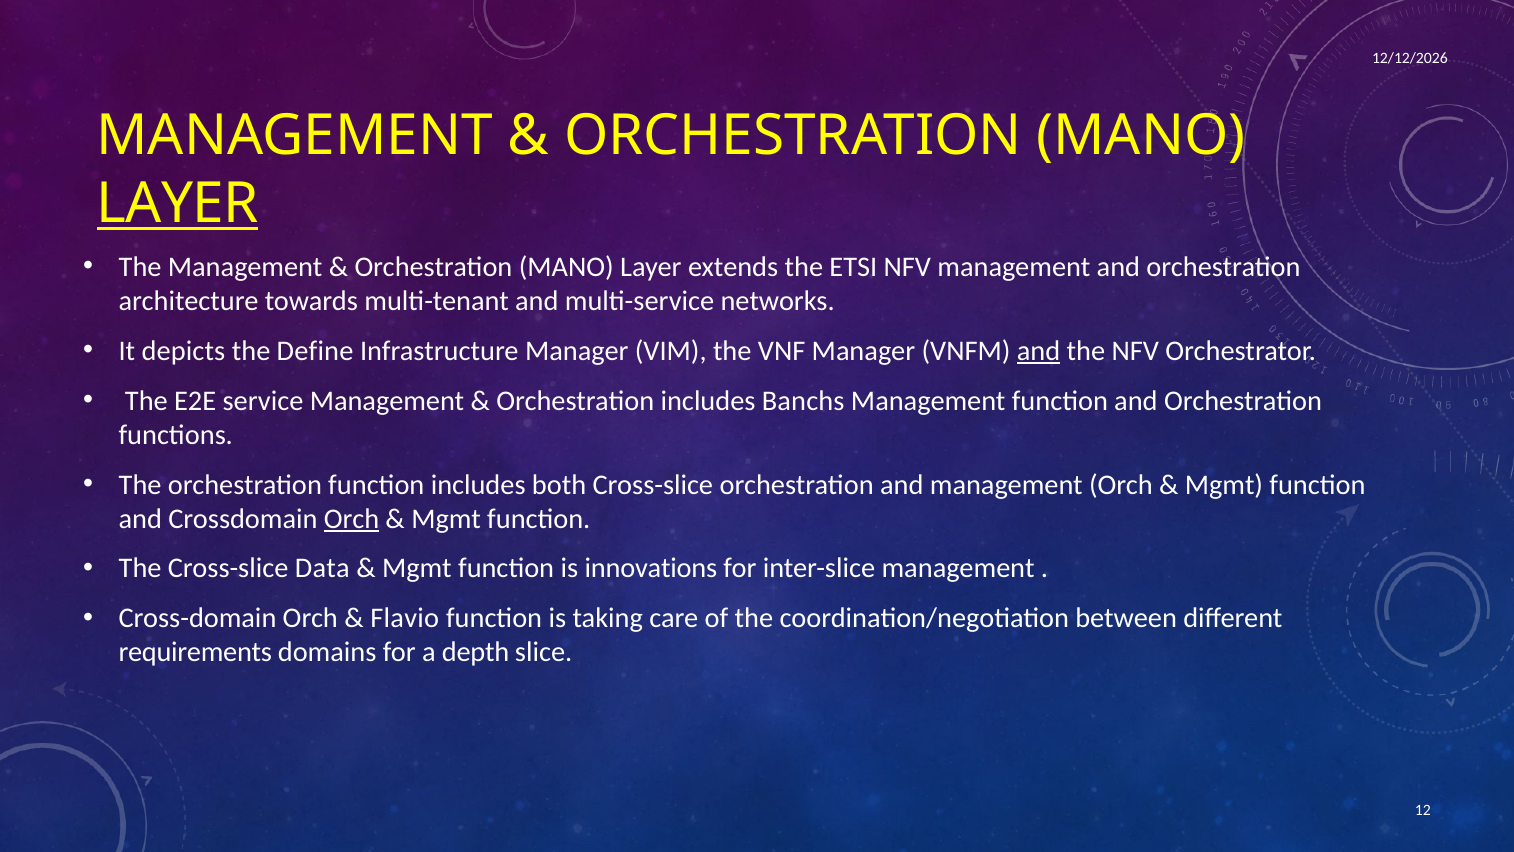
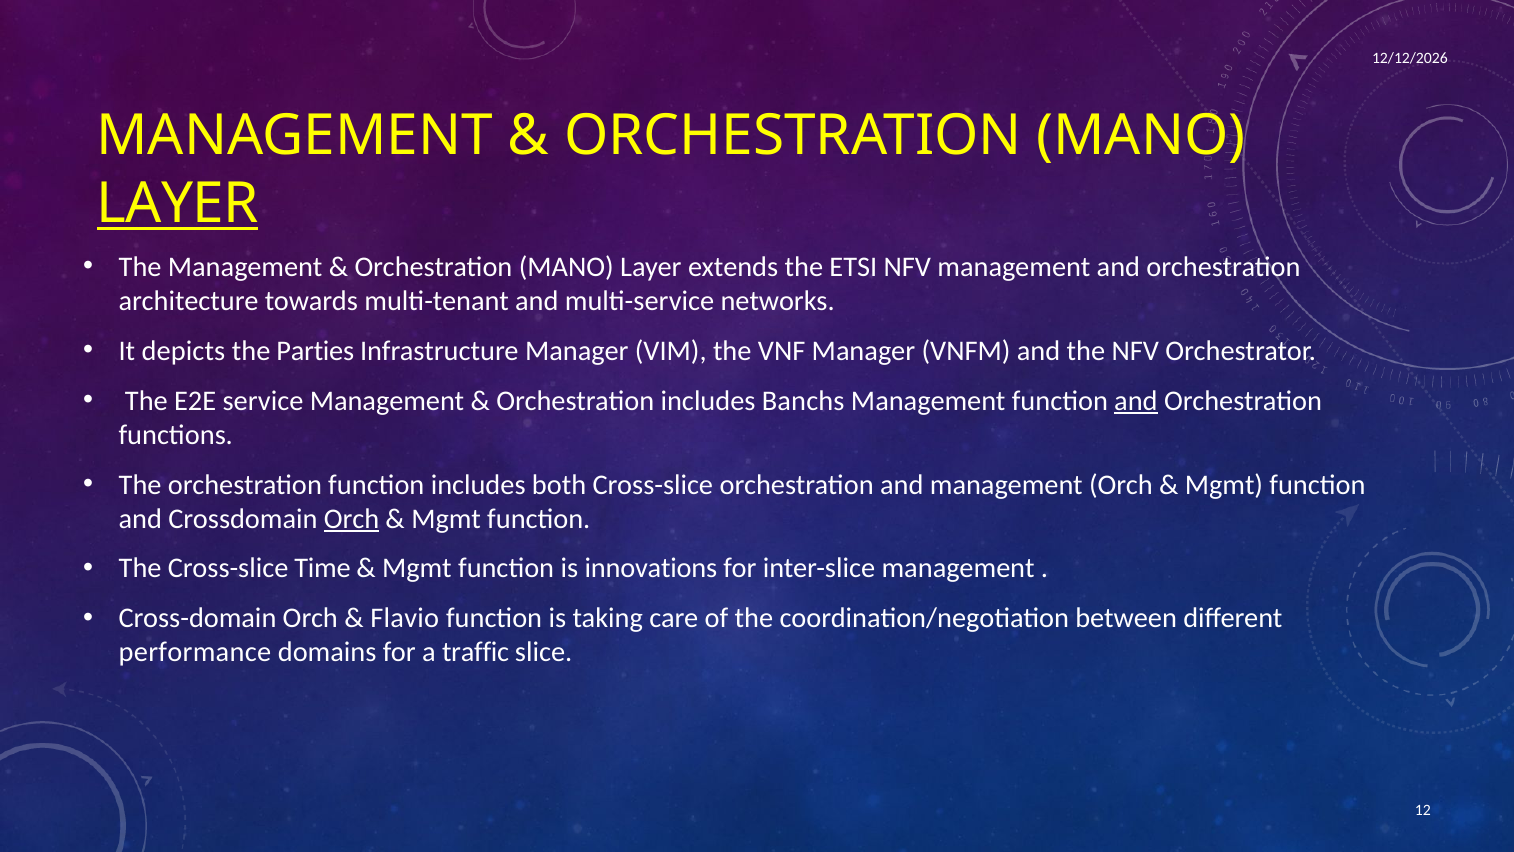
Define: Define -> Parties
and at (1039, 351) underline: present -> none
and at (1136, 401) underline: none -> present
Data: Data -> Time
requirements: requirements -> performance
depth: depth -> traffic
